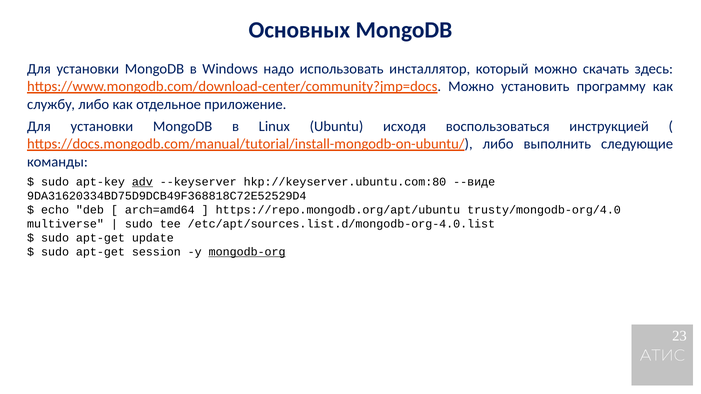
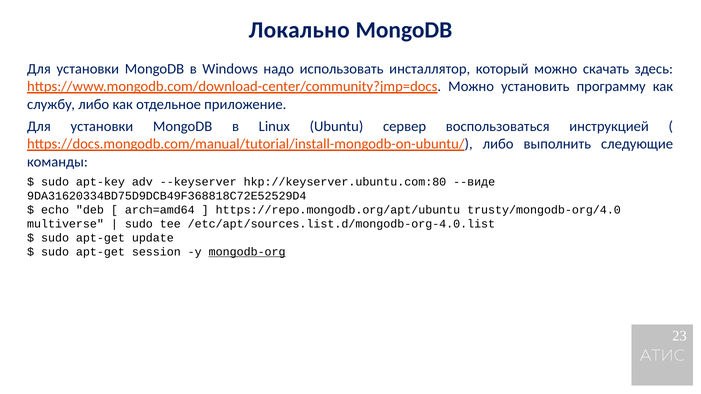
Основных: Основных -> Локально
исходя: исходя -> сервер
adv underline: present -> none
